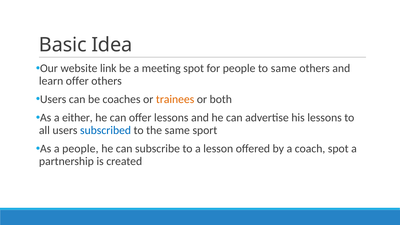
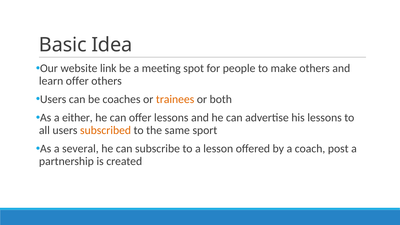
to same: same -> make
subscribed colour: blue -> orange
a people: people -> several
coach spot: spot -> post
